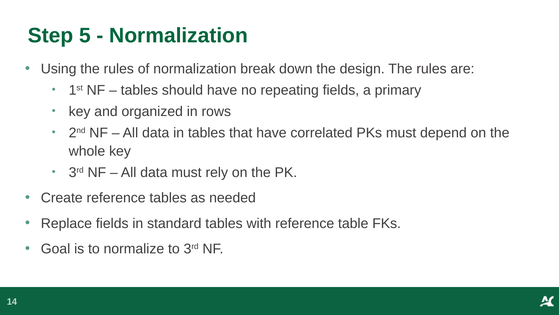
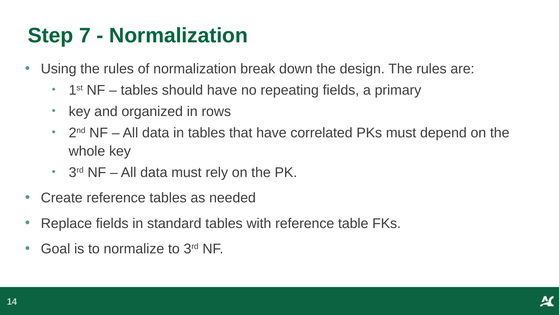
5: 5 -> 7
